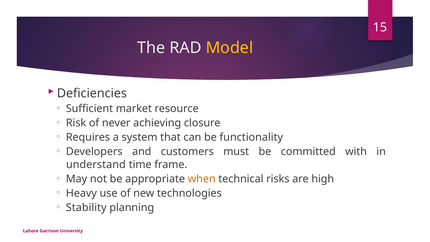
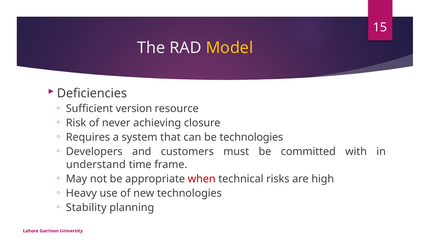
market: market -> version
be functionality: functionality -> technologies
when colour: orange -> red
